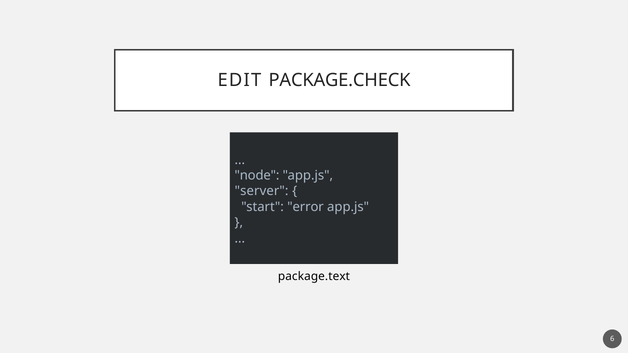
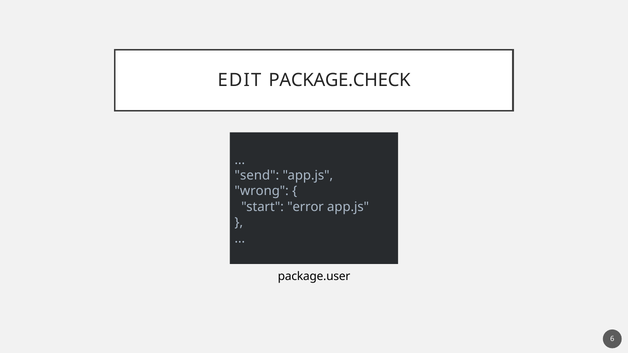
node: node -> send
server: server -> wrong
package.text: package.text -> package.user
